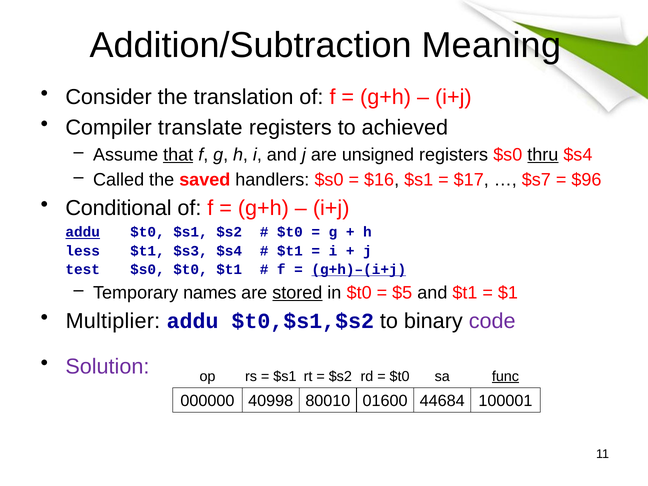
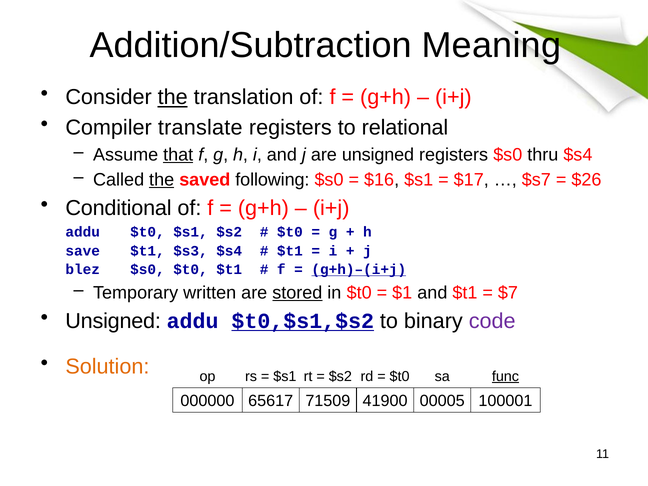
the at (173, 97) underline: none -> present
achieved: achieved -> relational
thru underline: present -> none
the at (162, 180) underline: none -> present
handlers: handlers -> following
$96: $96 -> $26
addu at (83, 232) underline: present -> none
less: less -> save
test: test -> blez
names: names -> written
$5: $5 -> $1
$1: $1 -> $7
Multiplier at (113, 321): Multiplier -> Unsigned
$t0,$s1,$s2 underline: none -> present
Solution colour: purple -> orange
40998: 40998 -> 65617
80010: 80010 -> 71509
01600: 01600 -> 41900
44684: 44684 -> 00005
